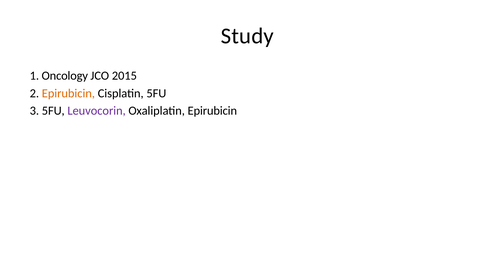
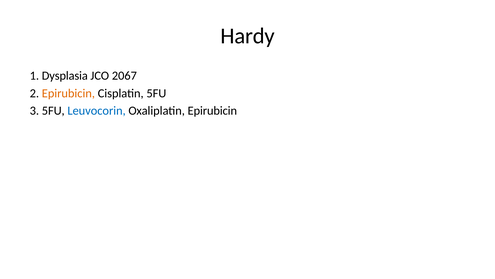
Study: Study -> Hardy
Oncology: Oncology -> Dysplasia
2015: 2015 -> 2067
Leuvocorin colour: purple -> blue
